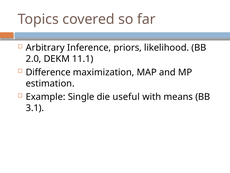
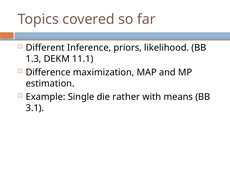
Arbitrary: Arbitrary -> Different
2.0: 2.0 -> 1.3
useful: useful -> rather
